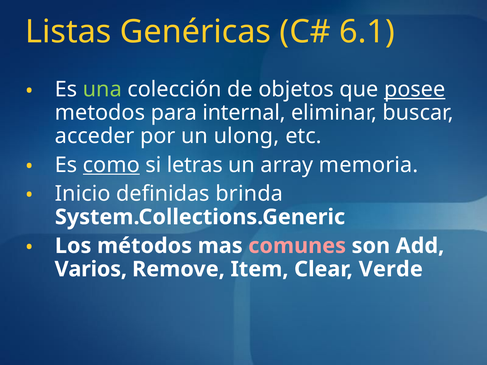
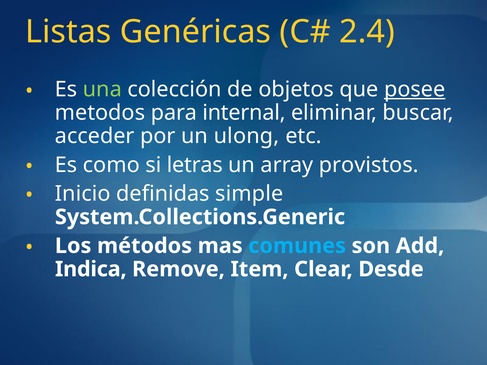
6.1: 6.1 -> 2.4
como underline: present -> none
memoria: memoria -> provistos
brinda: brinda -> simple
comunes colour: pink -> light blue
Varios: Varios -> Indica
Verde: Verde -> Desde
